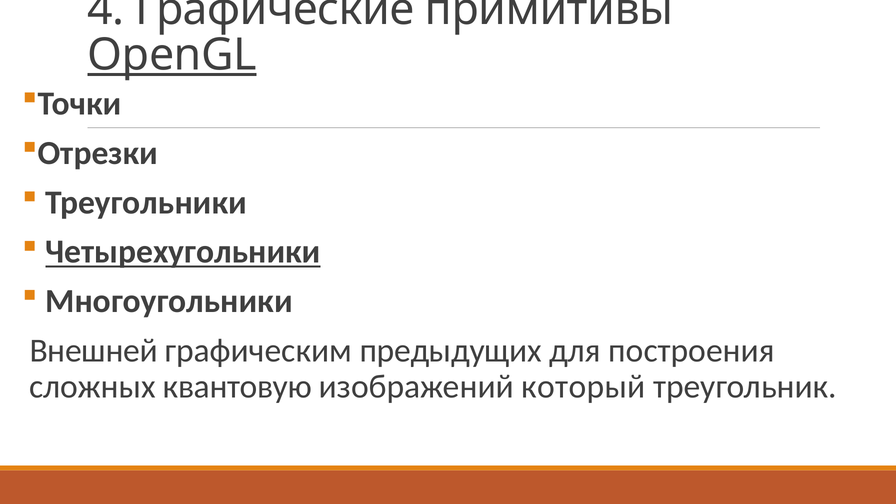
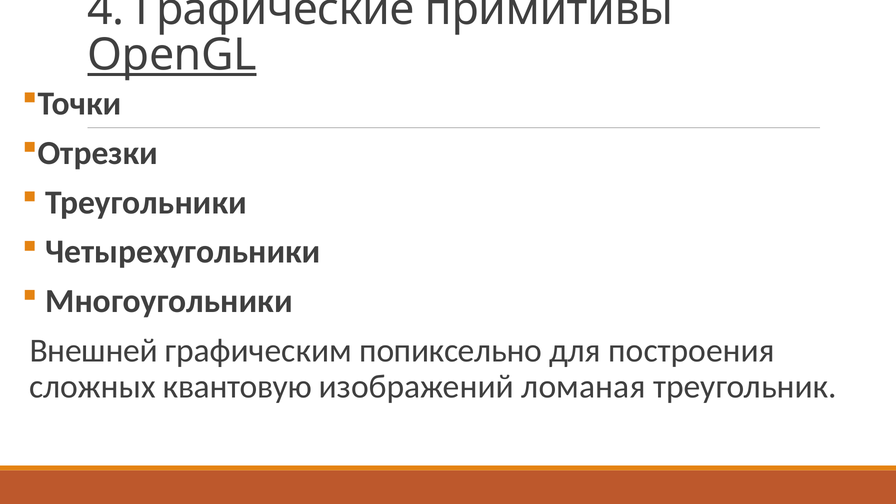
Четырехугольники underline: present -> none
предыдущих: предыдущих -> попиксельно
который: который -> ломаная
